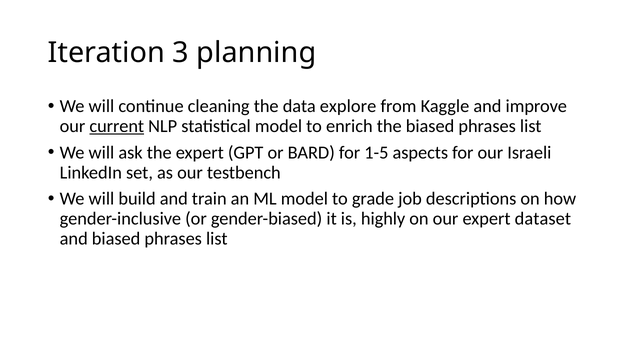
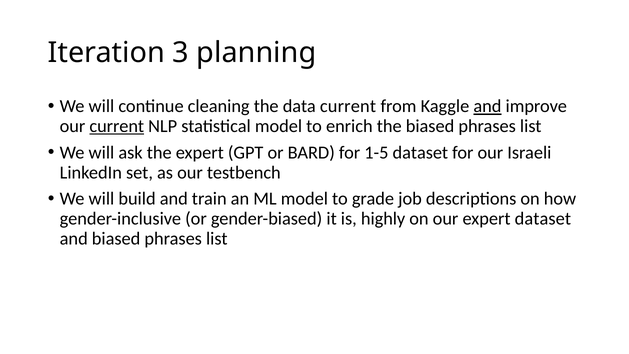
data explore: explore -> current
and at (487, 106) underline: none -> present
1-5 aspects: aspects -> dataset
